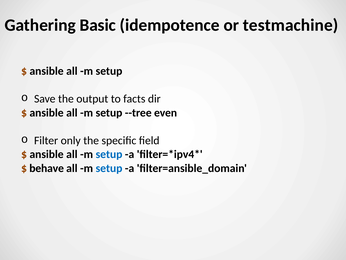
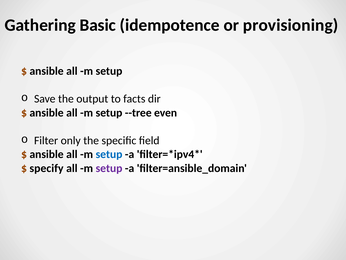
testmachine: testmachine -> provisioning
behave: behave -> specify
setup at (109, 168) colour: blue -> purple
